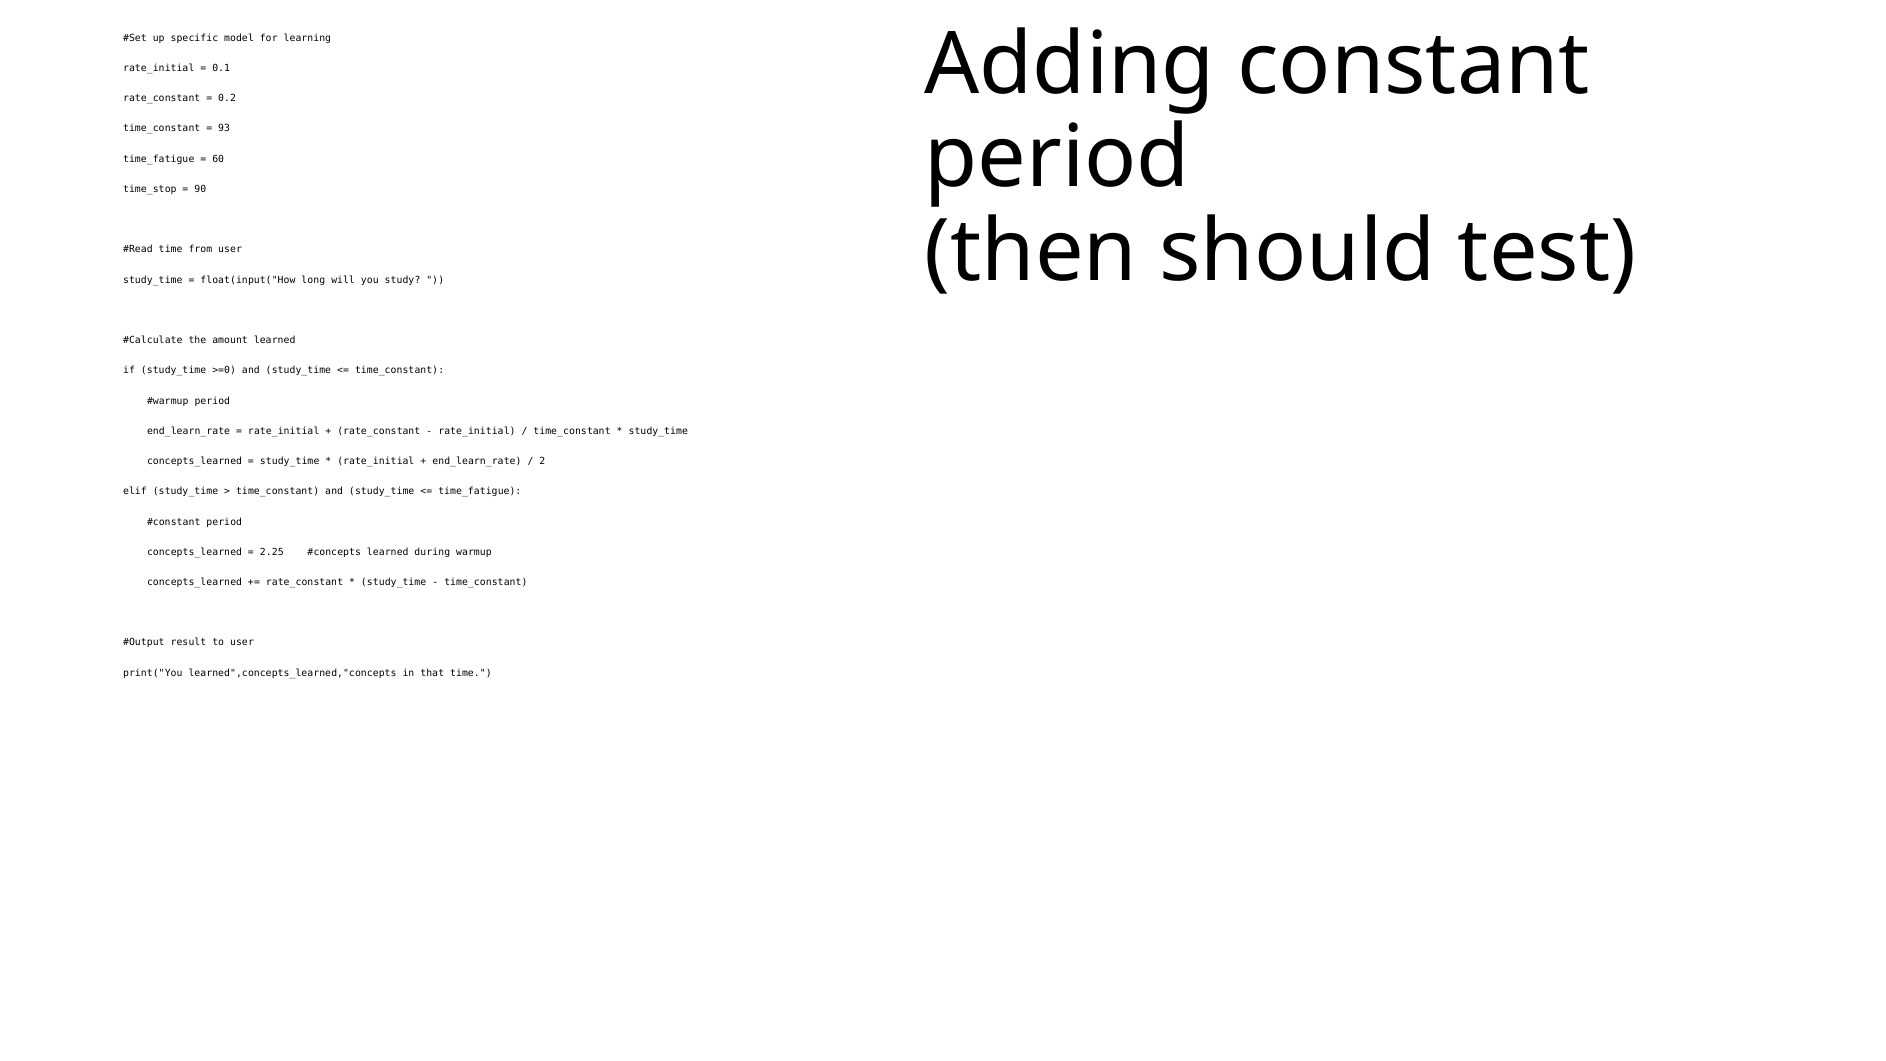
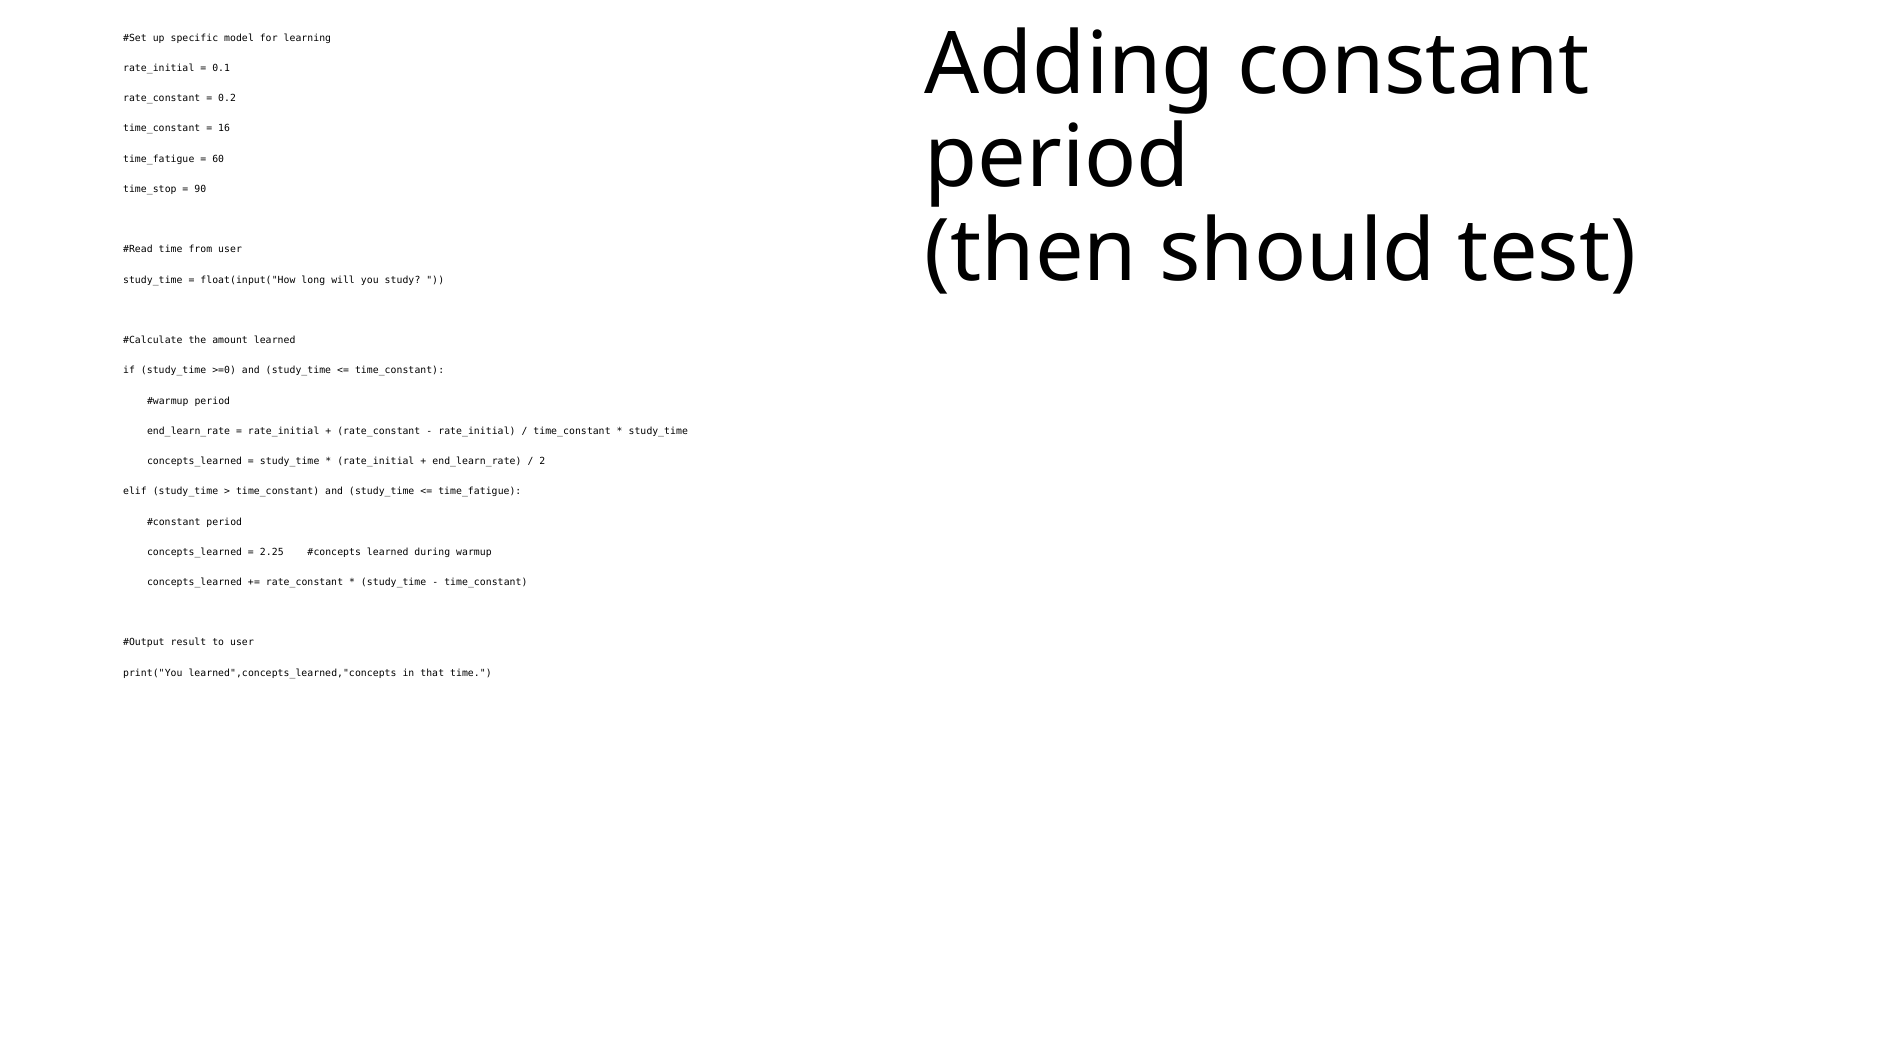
93: 93 -> 16
